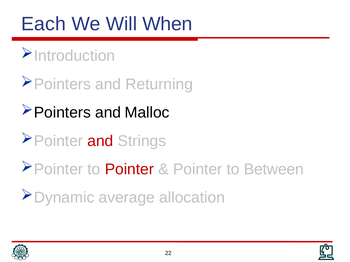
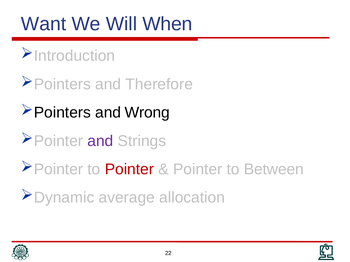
Each: Each -> Want
Returning: Returning -> Therefore
Malloc: Malloc -> Wrong
and at (100, 141) colour: red -> purple
